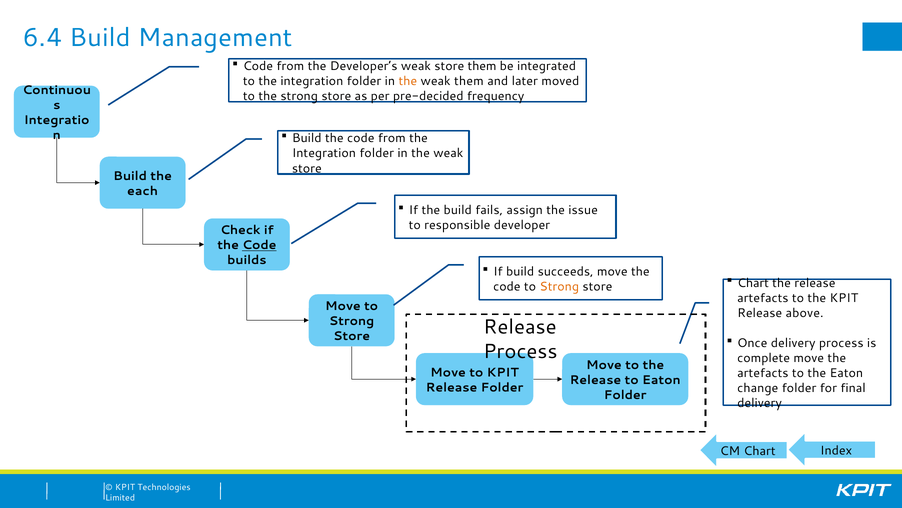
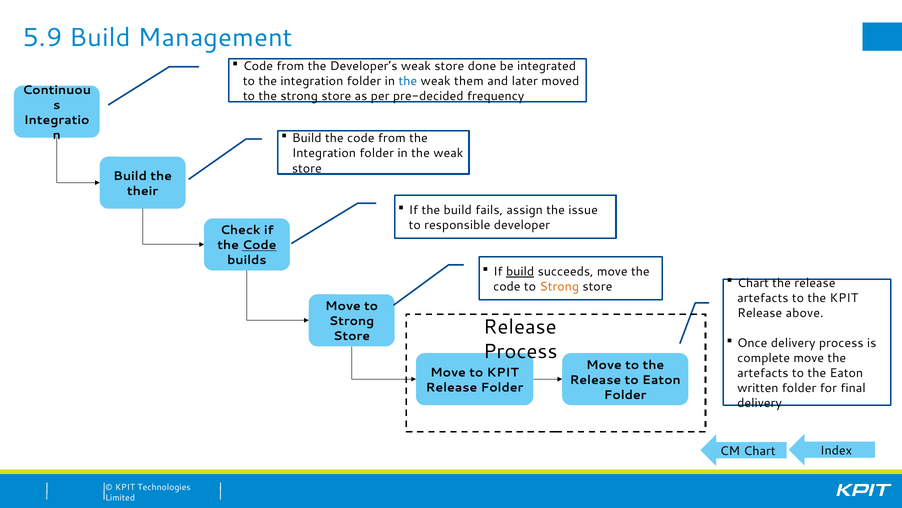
6.4: 6.4 -> 5.9
store them: them -> done
the at (408, 81) colour: orange -> blue
each: each -> their
build at (520, 271) underline: none -> present
change: change -> written
